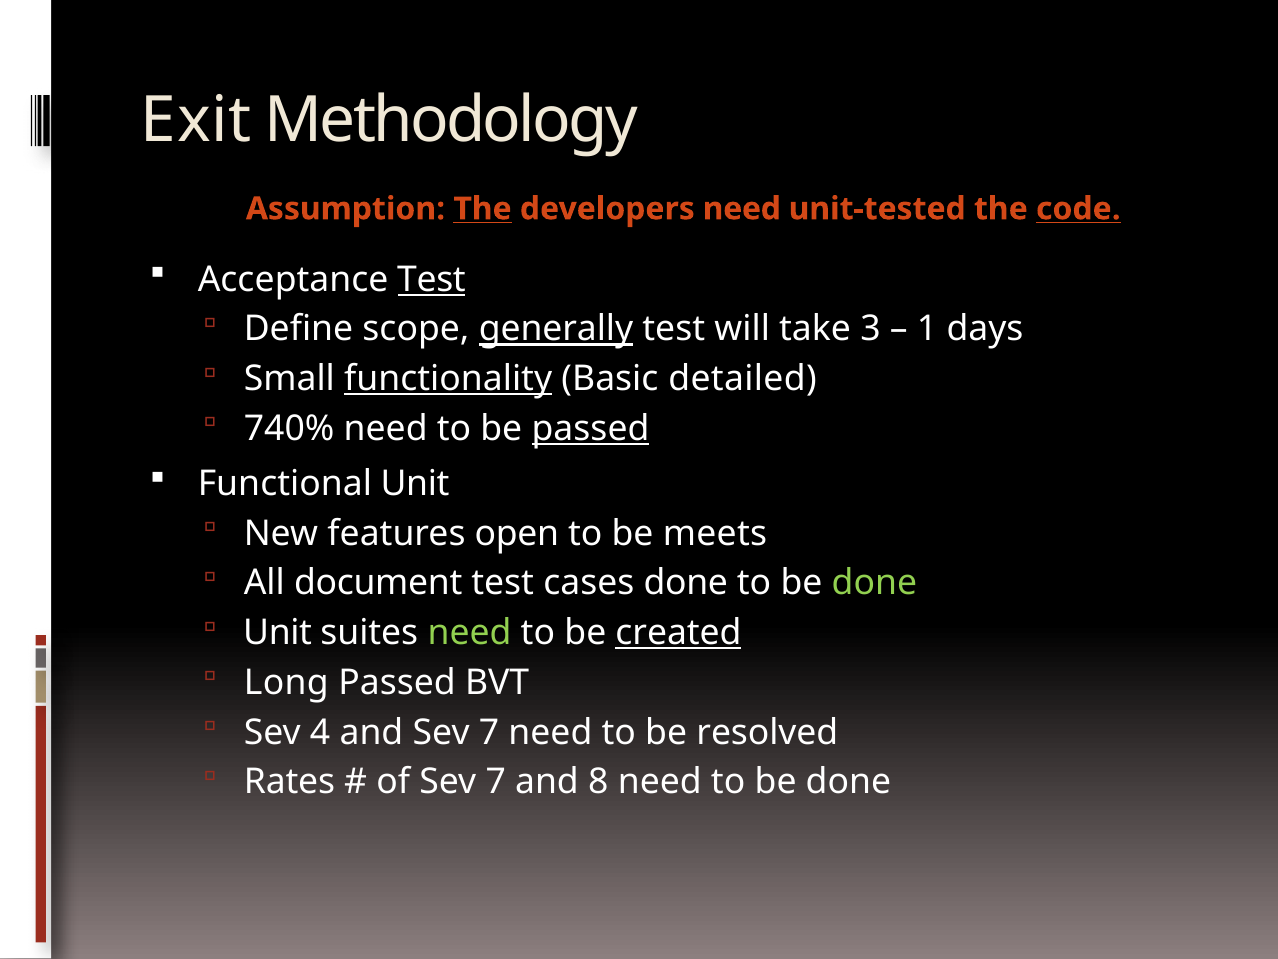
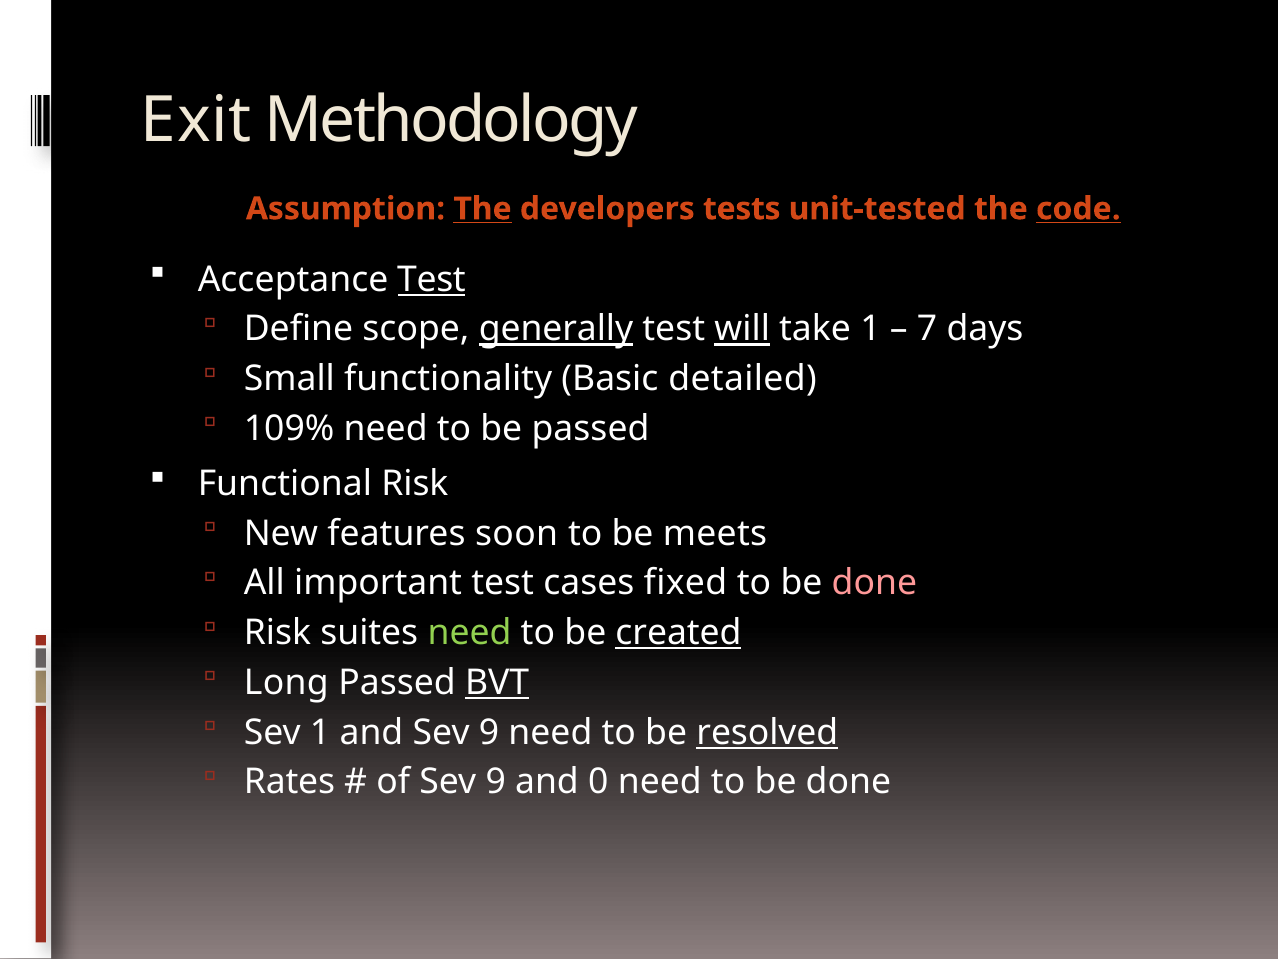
developers need: need -> tests
will underline: none -> present
take 3: 3 -> 1
1: 1 -> 7
functionality underline: present -> none
740%: 740% -> 109%
passed at (591, 428) underline: present -> none
Functional Unit: Unit -> Risk
open: open -> soon
document: document -> important
cases done: done -> fixed
done at (874, 583) colour: light green -> pink
Unit at (278, 633): Unit -> Risk
BVT underline: none -> present
Sev 4: 4 -> 1
and Sev 7: 7 -> 9
resolved underline: none -> present
of Sev 7: 7 -> 9
8: 8 -> 0
